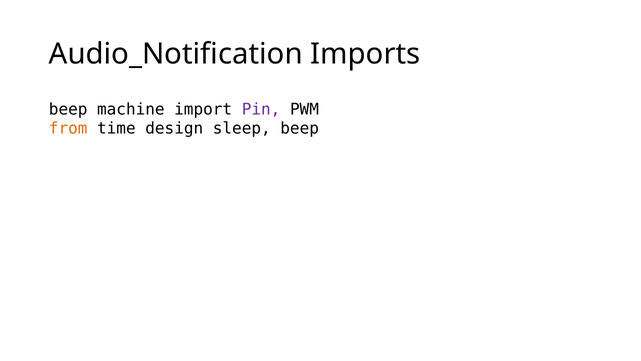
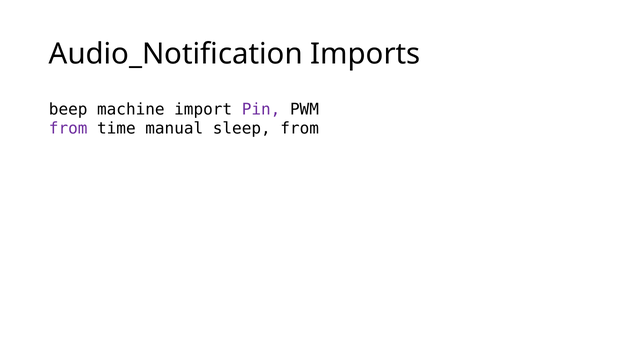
from at (68, 128) colour: orange -> purple
design: design -> manual
sleep beep: beep -> from
